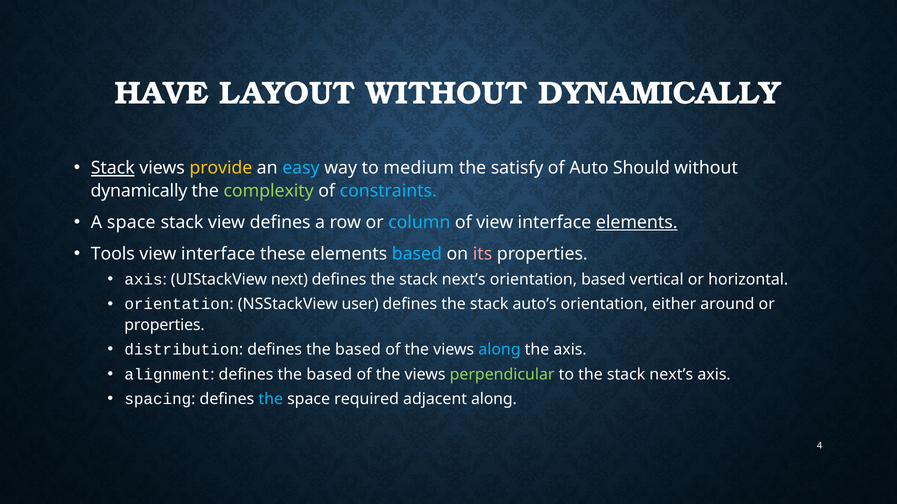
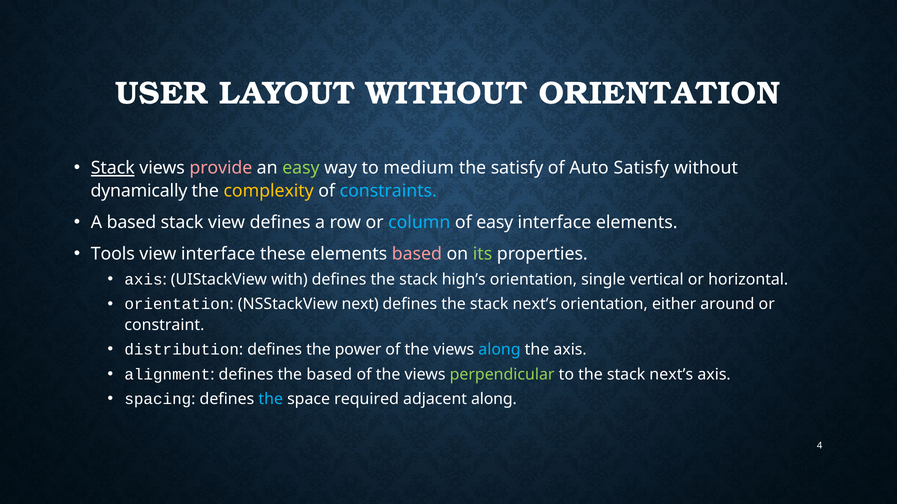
HAVE: HAVE -> USER
LAYOUT WITHOUT DYNAMICALLY: DYNAMICALLY -> ORIENTATION
provide colour: yellow -> pink
easy at (301, 168) colour: light blue -> light green
Auto Should: Should -> Satisfy
complexity colour: light green -> yellow
A space: space -> based
of view: view -> easy
elements at (637, 223) underline: present -> none
based at (417, 254) colour: light blue -> pink
its colour: pink -> light green
next: next -> with
defines the stack next’s: next’s -> high’s
orientation based: based -> single
user: user -> next
defines the stack auto’s: auto’s -> next’s
properties at (164, 325): properties -> constraint
distribution defines the based: based -> power
